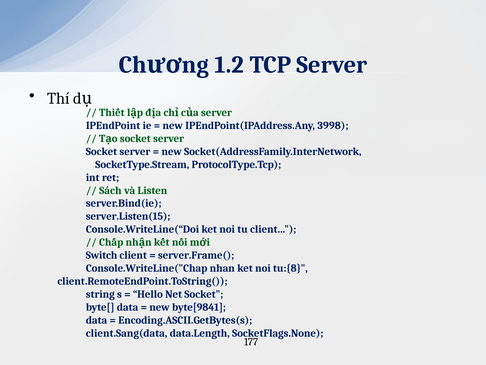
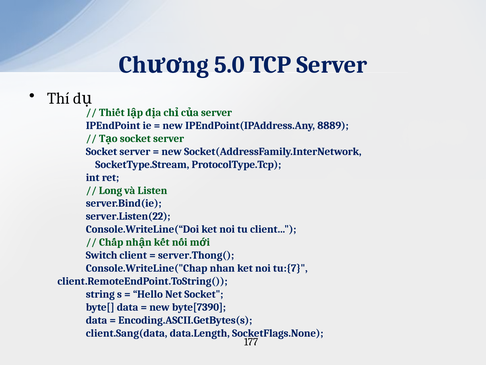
1.2: 1.2 -> 5.0
3998: 3998 -> 8889
Sách: Sách -> Long
server.Listen(15: server.Listen(15 -> server.Listen(22
server.Frame(: server.Frame( -> server.Thong(
tu:{8: tu:{8 -> tu:{7
byte[9841: byte[9841 -> byte[7390
